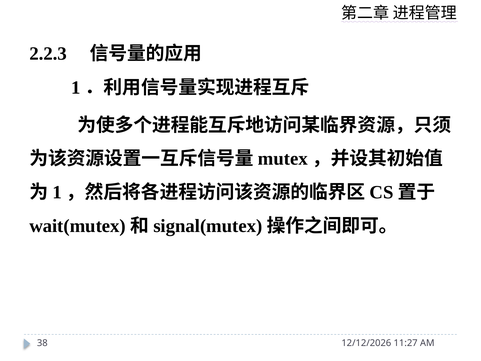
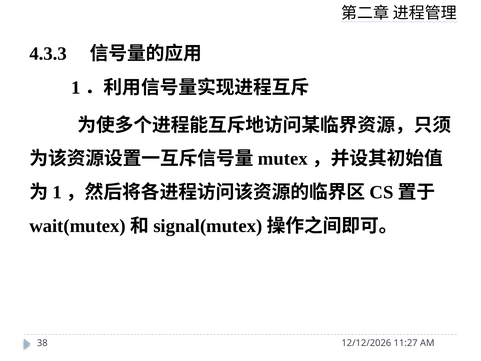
2.2.3: 2.2.3 -> 4.3.3
